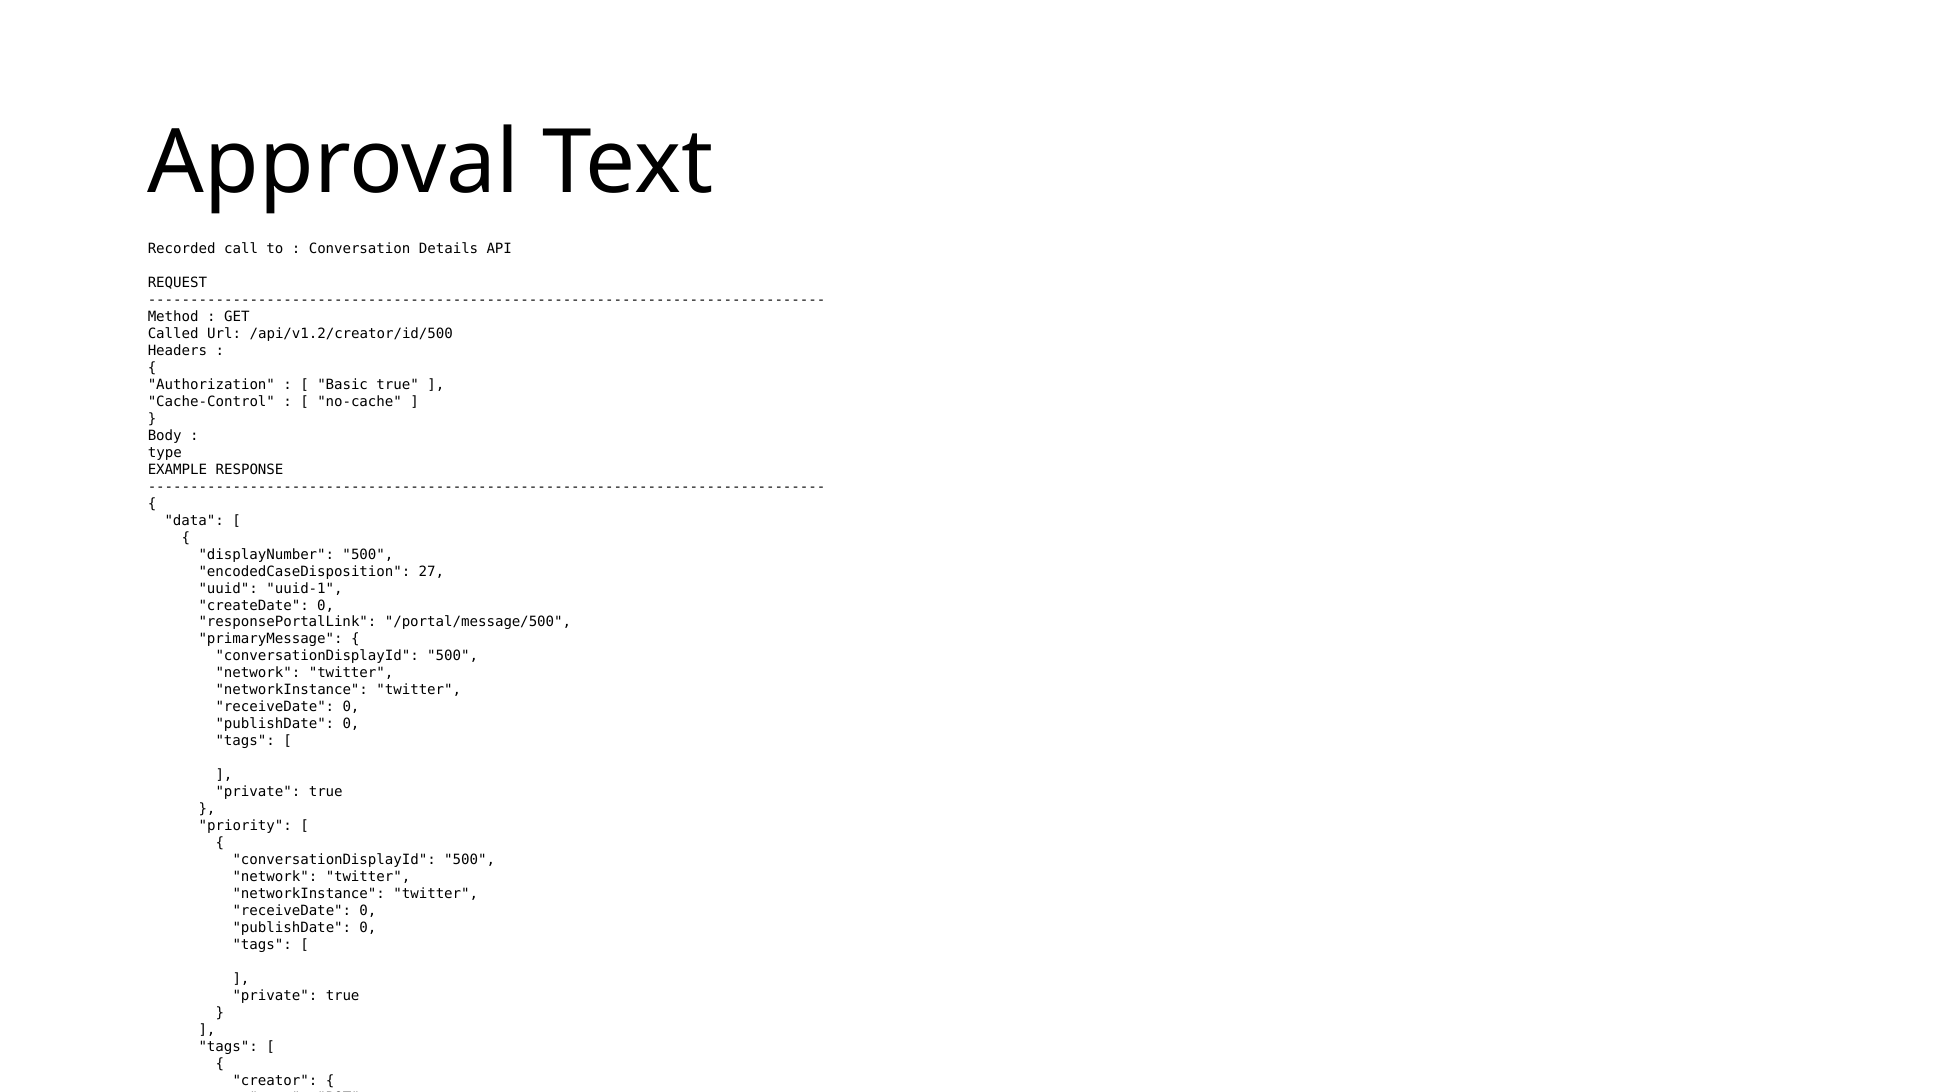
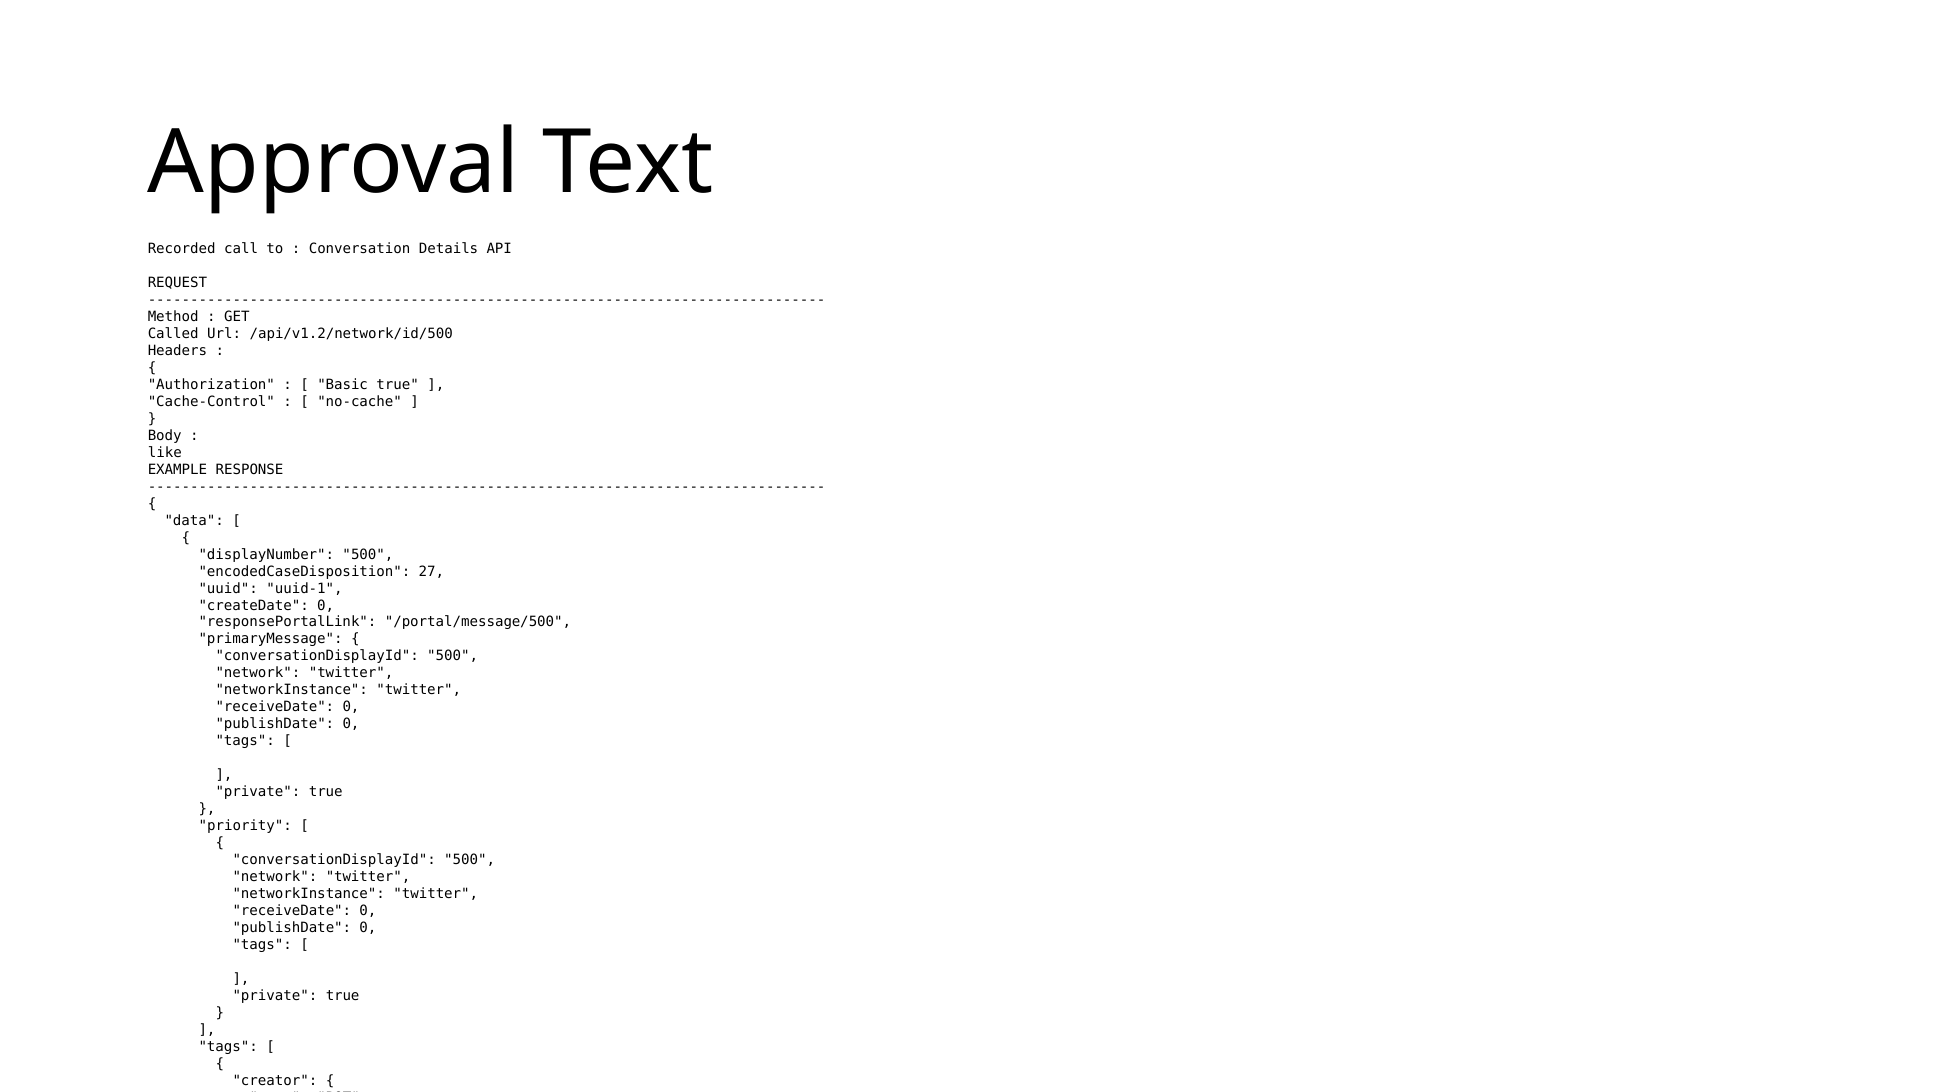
/api/v1.2/creator/id/500: /api/v1.2/creator/id/500 -> /api/v1.2/network/id/500
type at (165, 453): type -> like
